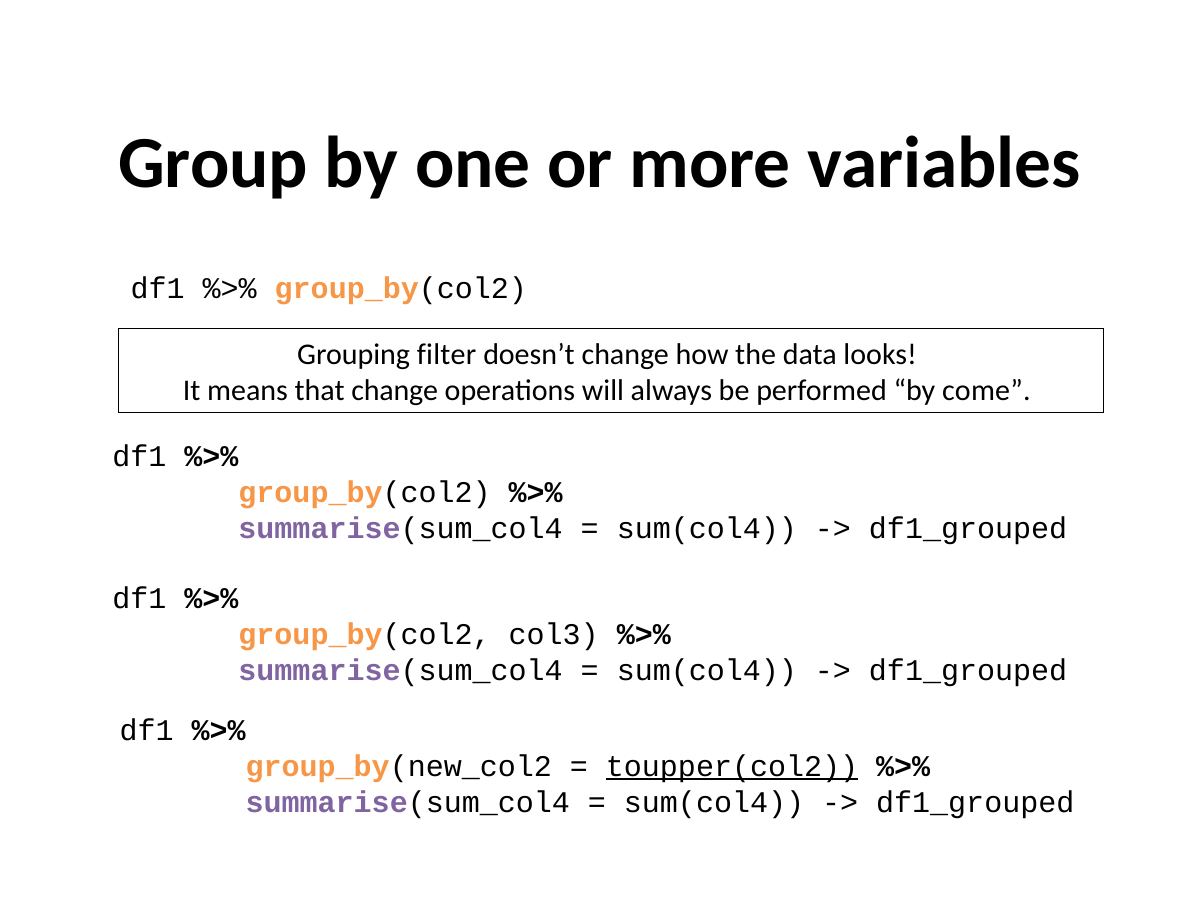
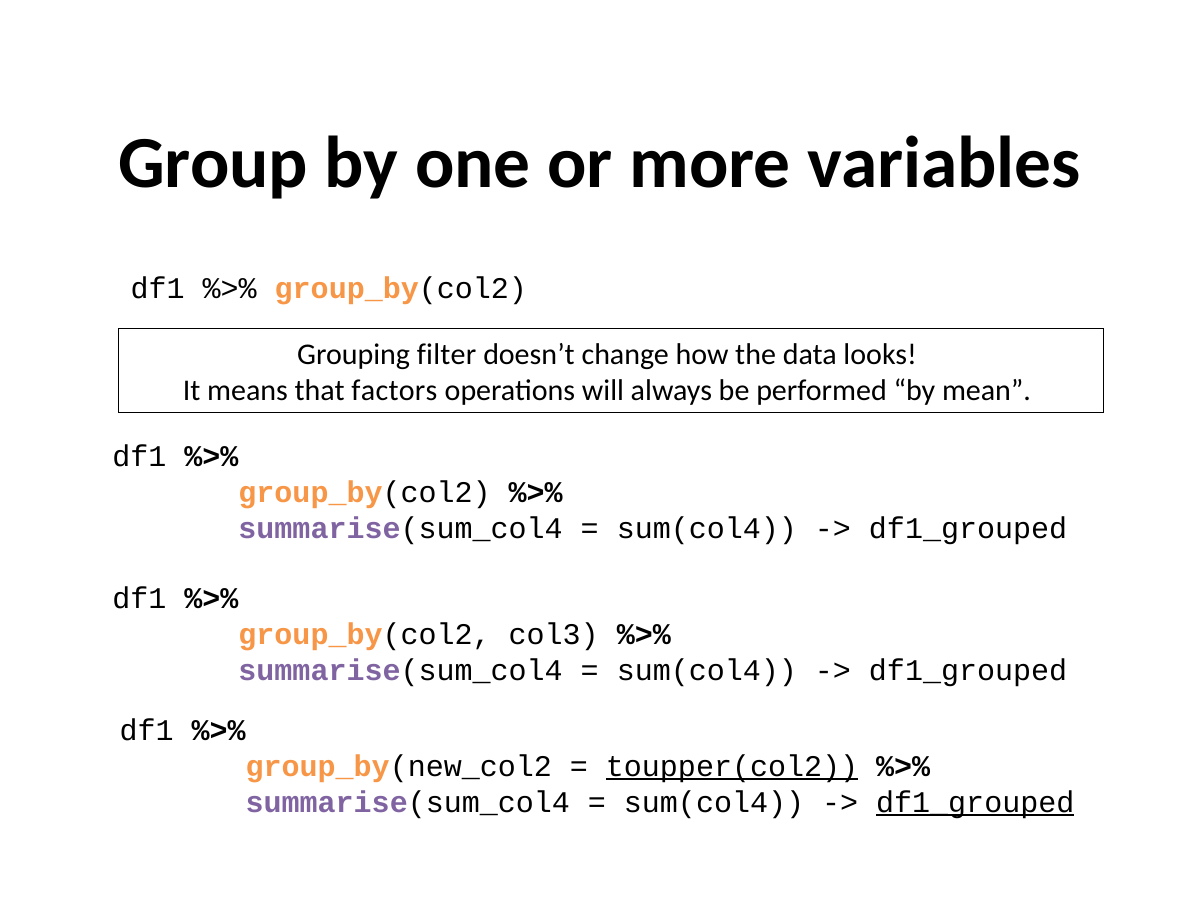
that change: change -> factors
come: come -> mean
df1_grouped at (975, 802) underline: none -> present
